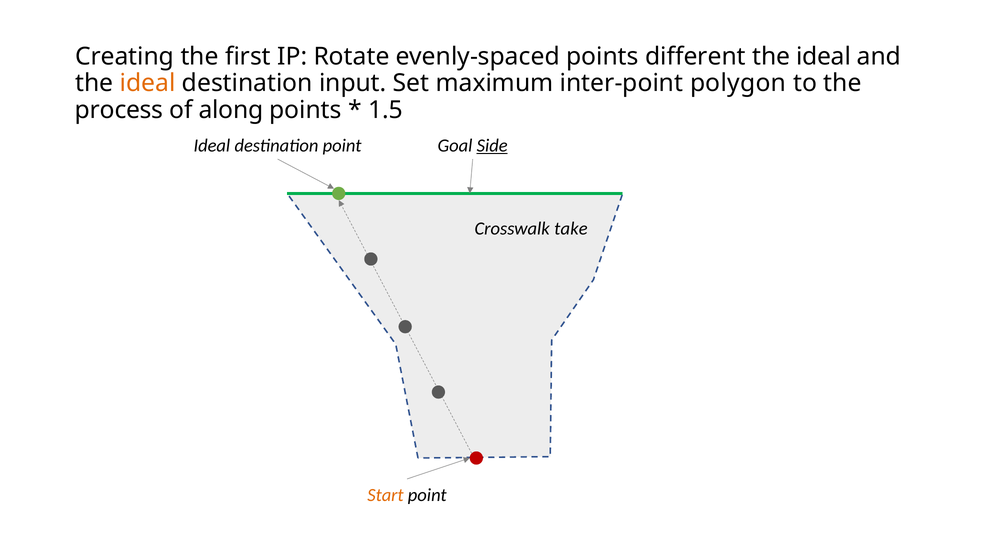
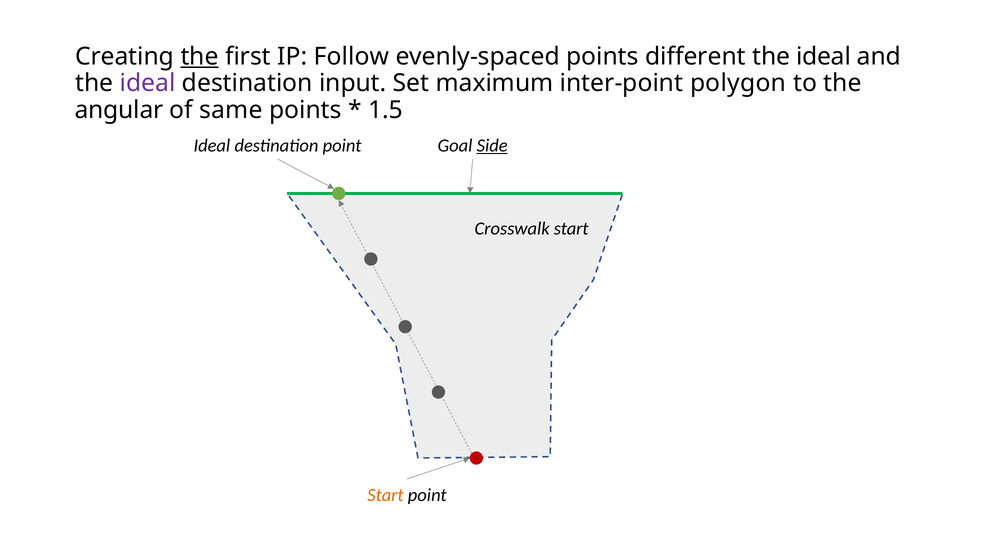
the at (200, 56) underline: none -> present
Rotate: Rotate -> Follow
ideal at (148, 83) colour: orange -> purple
process: process -> angular
along: along -> same
Crosswalk take: take -> start
